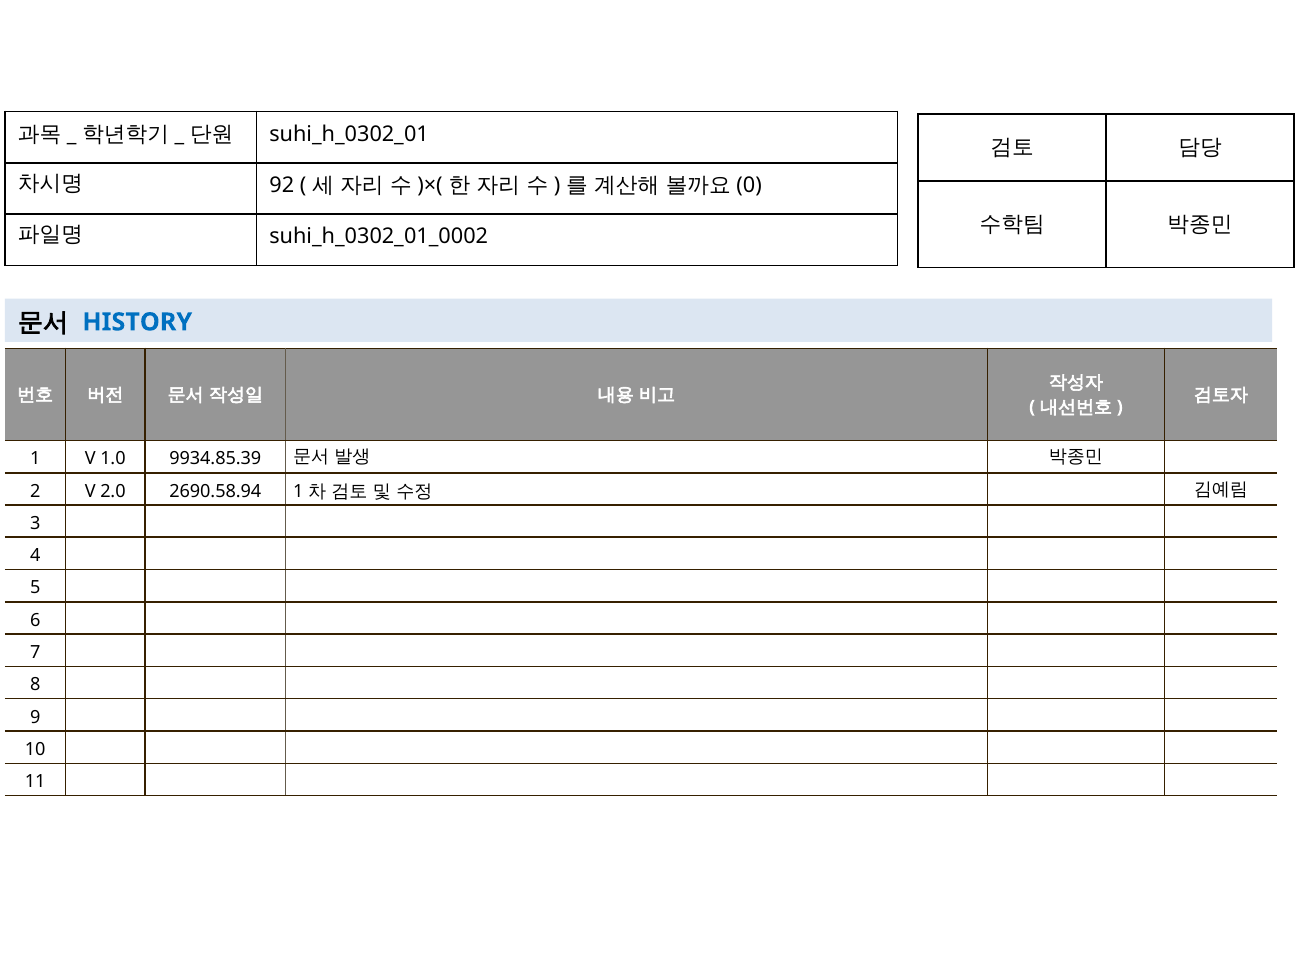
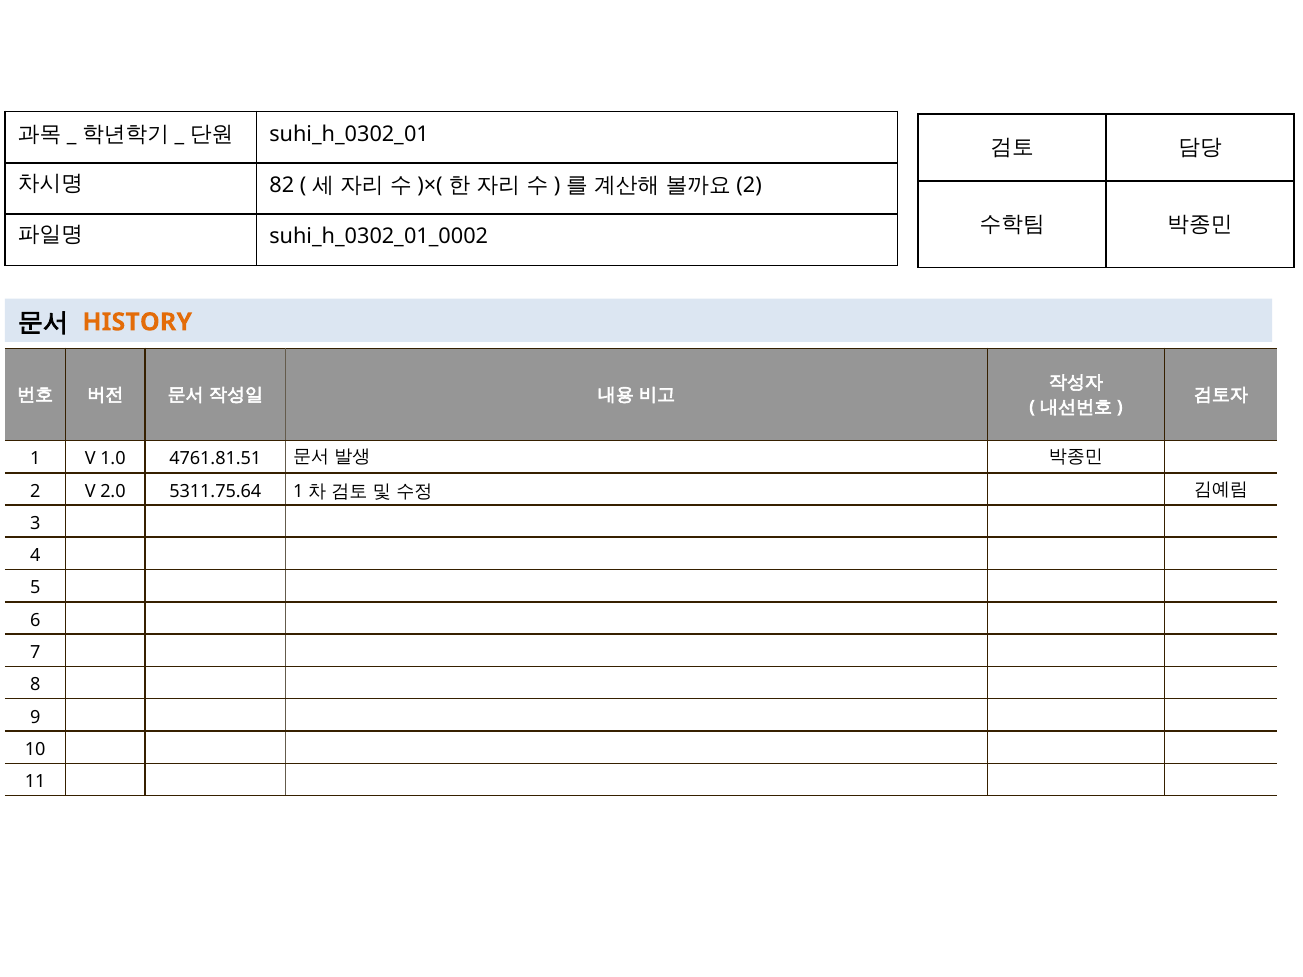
92: 92 -> 82
0 at (749, 185): 0 -> 2
HISTORY colour: blue -> orange
9934.85.39: 9934.85.39 -> 4761.81.51
2690.58.94: 2690.58.94 -> 5311.75.64
